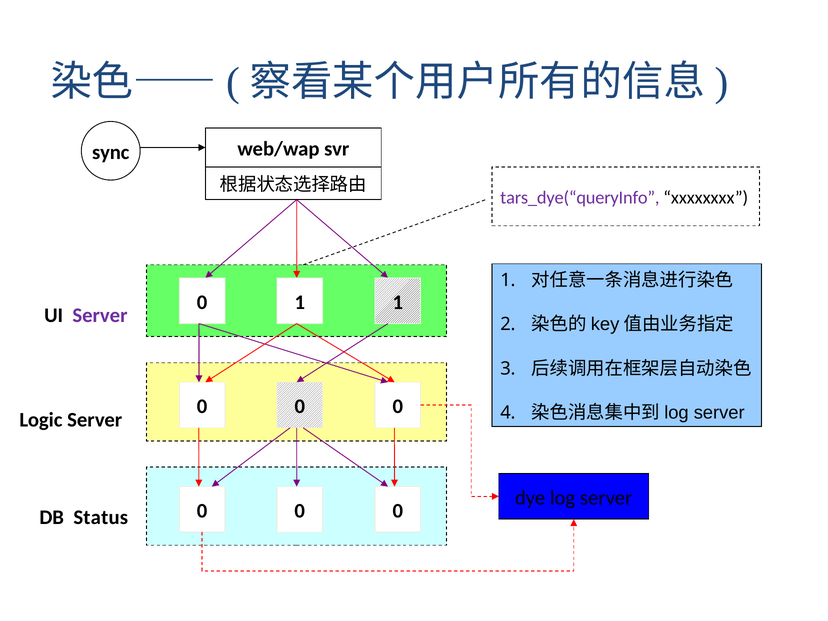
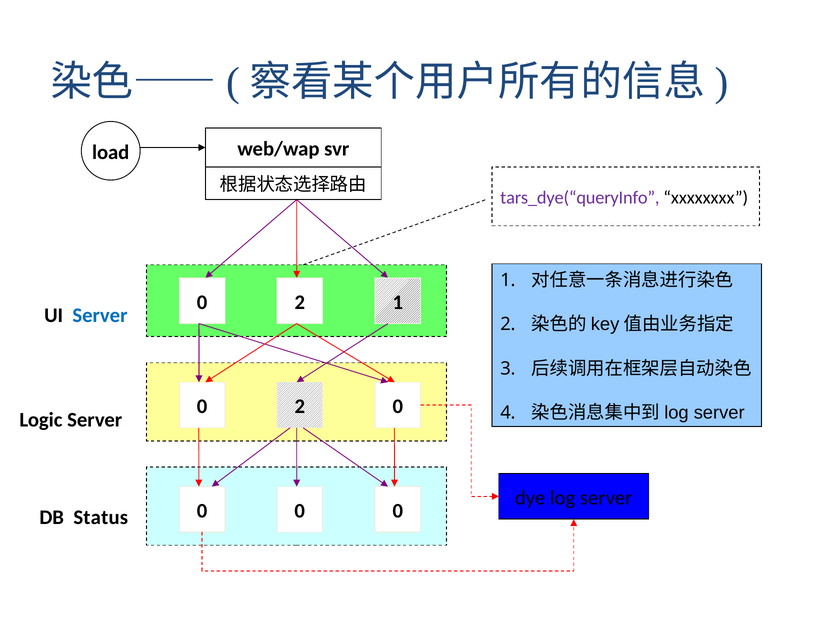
sync: sync -> load
1 at (300, 302): 1 -> 2
Server at (100, 315) colour: purple -> blue
0 at (300, 406): 0 -> 2
